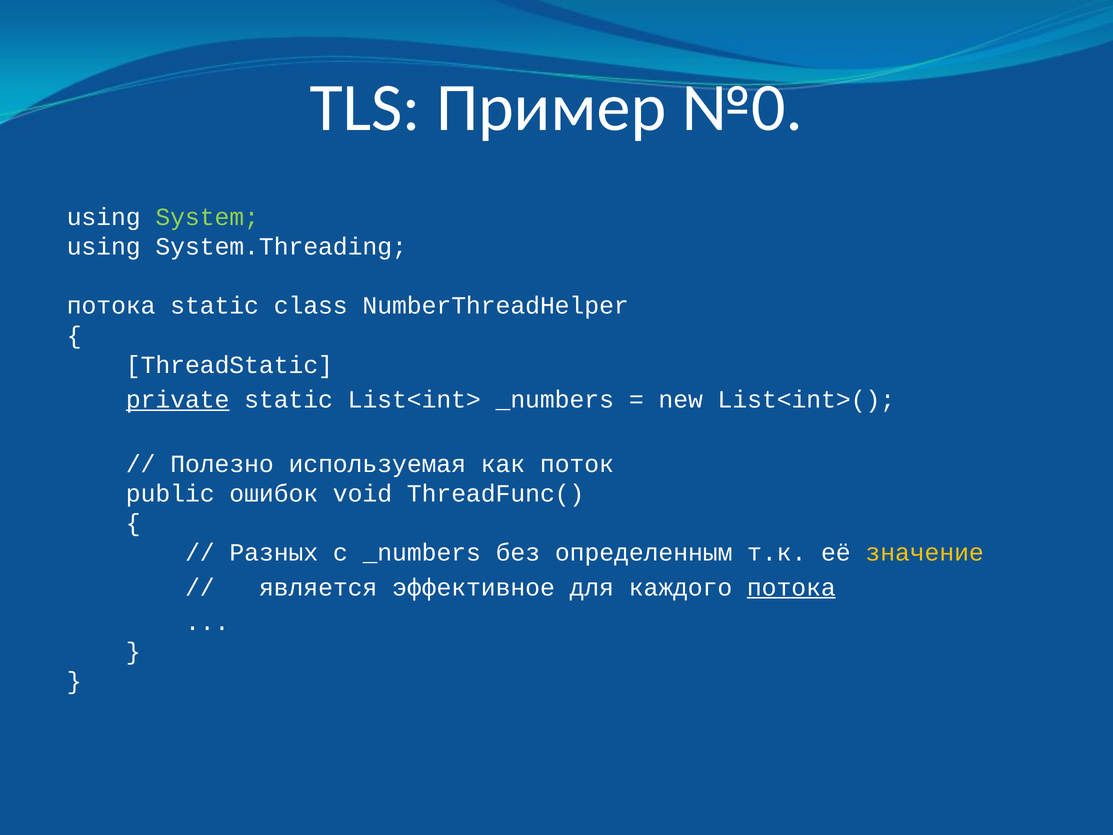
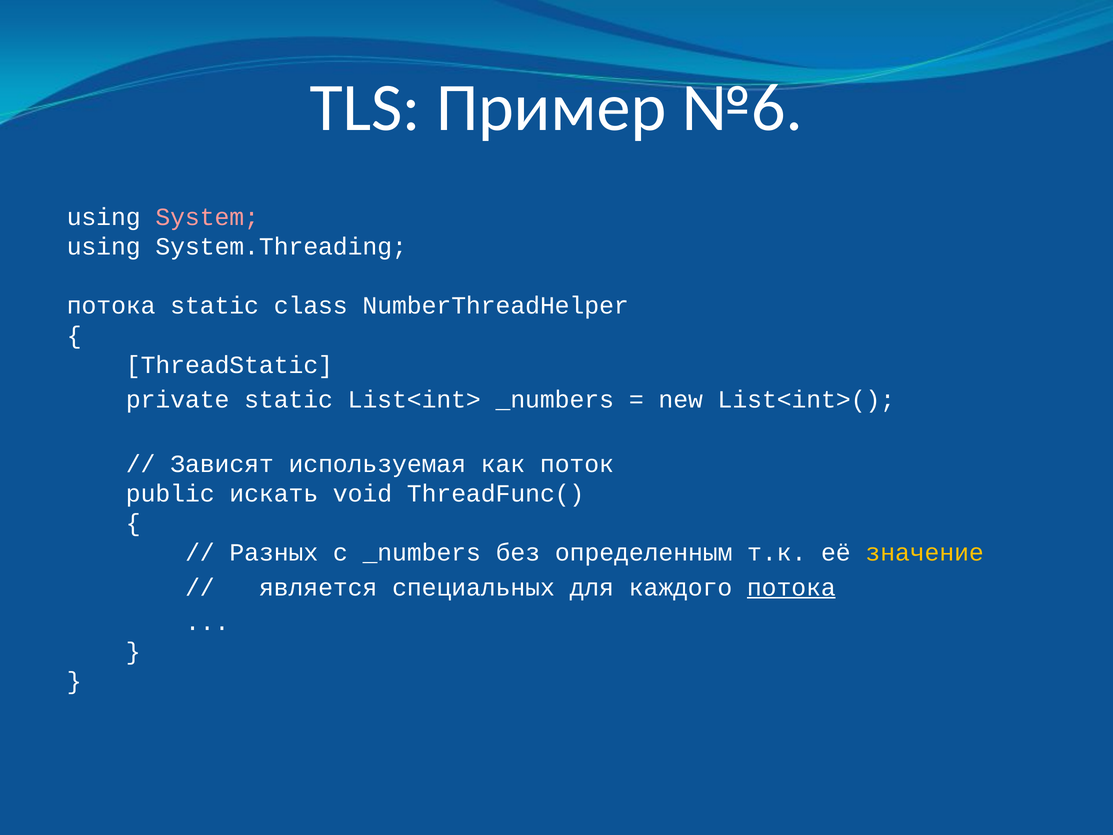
№0: №0 -> №6
System colour: light green -> pink
private underline: present -> none
Полезно: Полезно -> Зависят
ошибок: ошибок -> искать
эффективное: эффективное -> специальных
